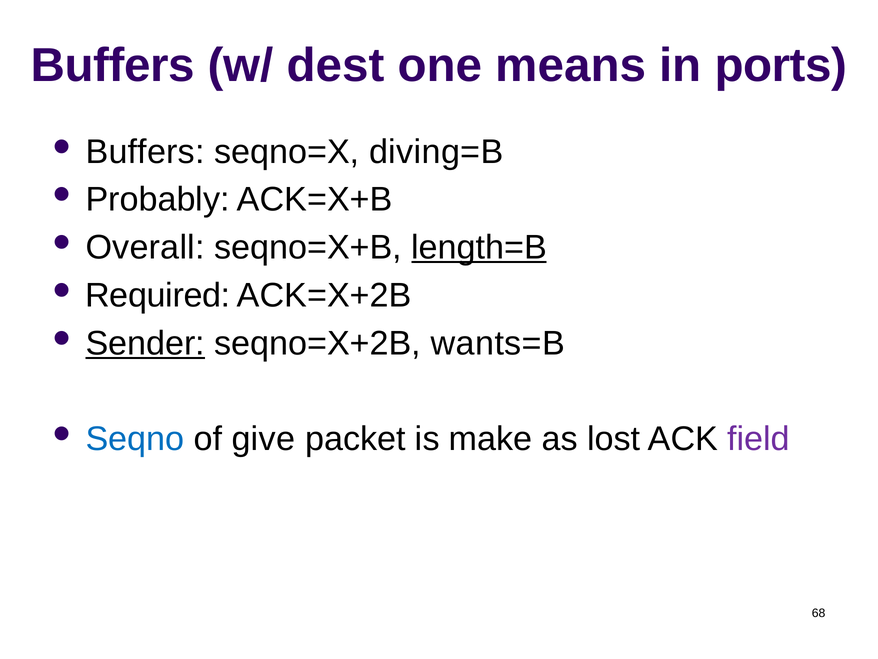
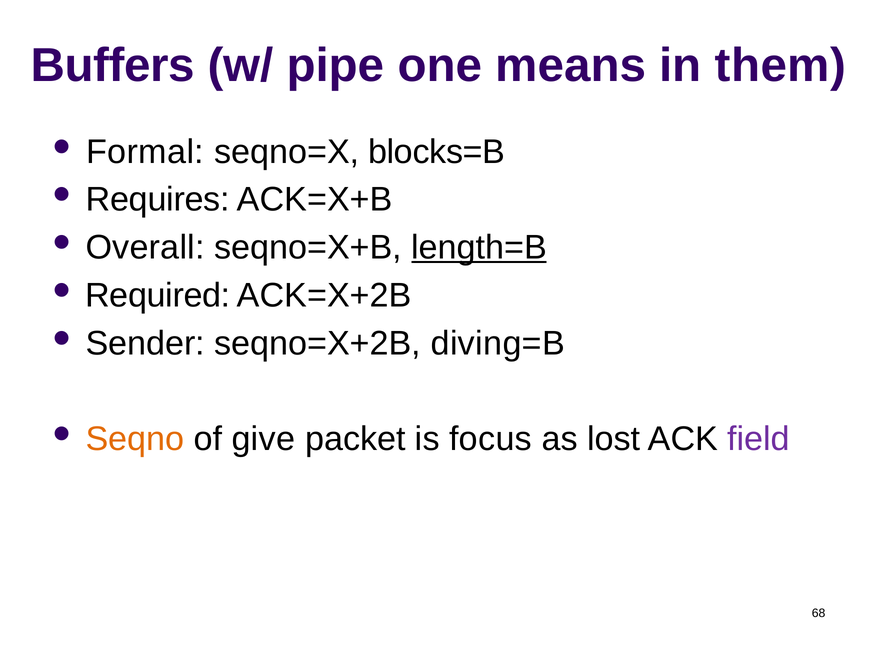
dest: dest -> pipe
ports: ports -> them
Buffers at (145, 152): Buffers -> Formal
diving=B: diving=B -> blocks=B
Probably: Probably -> Requires
Sender underline: present -> none
wants=B: wants=B -> diving=B
Seqno colour: blue -> orange
make: make -> focus
